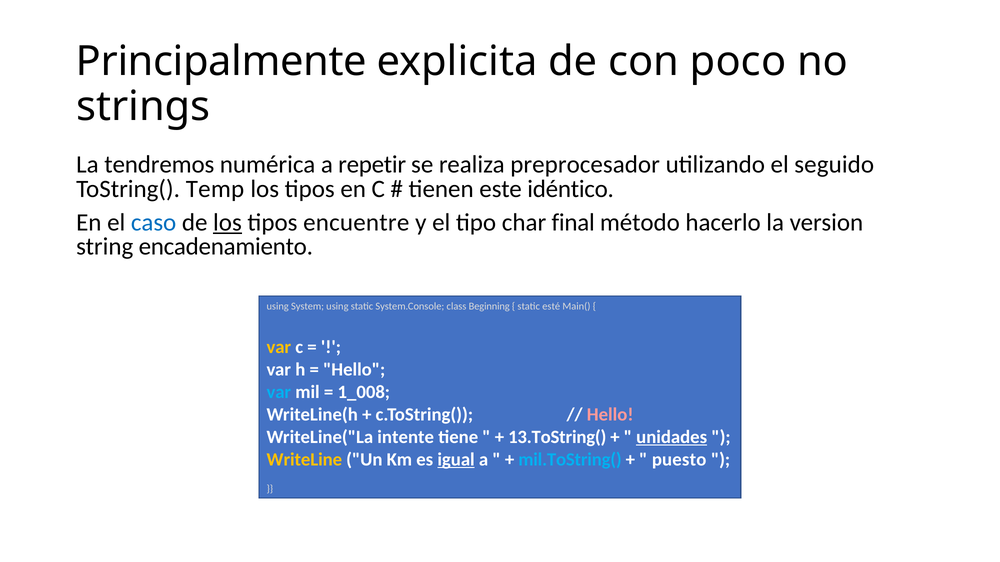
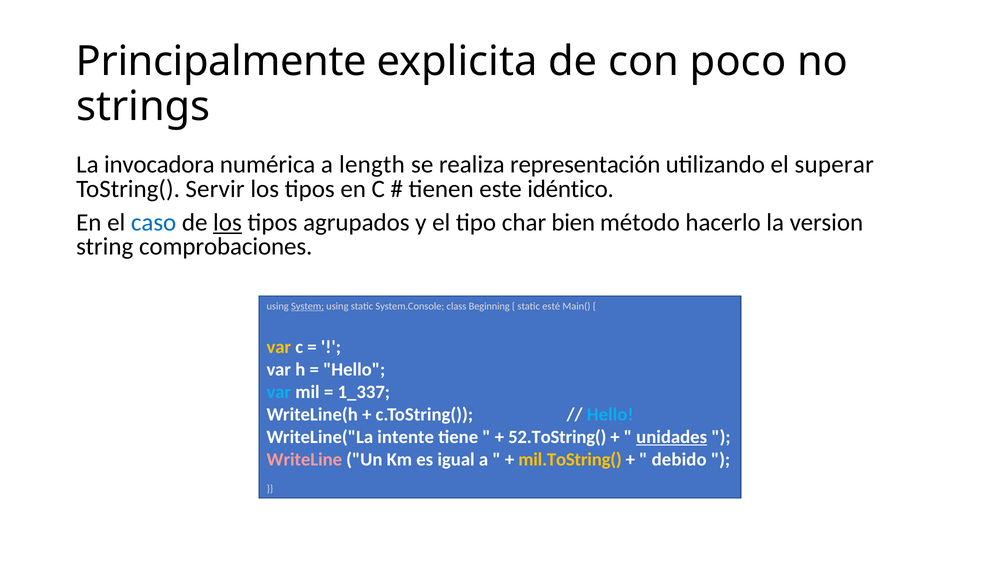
tendremos: tendremos -> invocadora
repetir: repetir -> length
preprocesador: preprocesador -> representación
seguido: seguido -> superar
Temp: Temp -> Servir
encuentre: encuentre -> agrupados
final: final -> bien
encadenamiento: encadenamiento -> comprobaciones
System underline: none -> present
1_008: 1_008 -> 1_337
Hello at (610, 415) colour: pink -> light blue
13.ToString(: 13.ToString( -> 52.ToString(
WriteLine colour: yellow -> pink
igual underline: present -> none
mil.ToString( colour: light blue -> yellow
puesto: puesto -> debido
